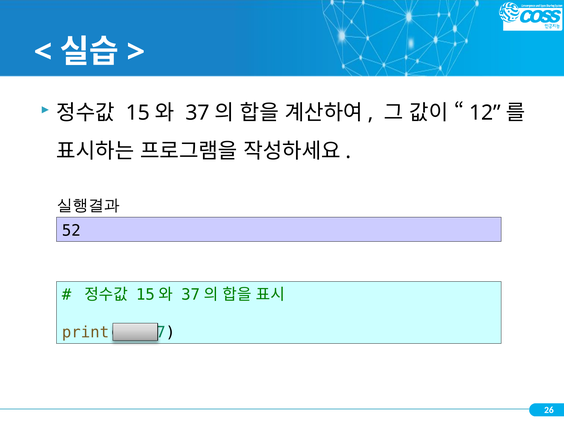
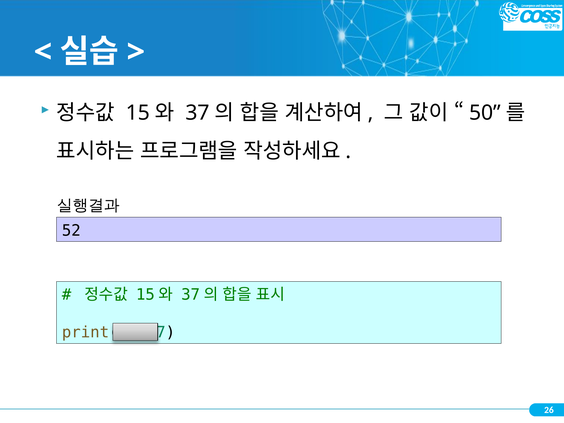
12: 12 -> 50
